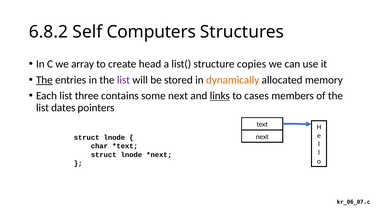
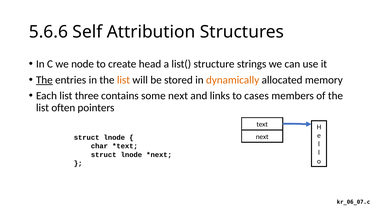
6.8.2: 6.8.2 -> 5.6.6
Computers: Computers -> Attribution
array: array -> node
copies: copies -> strings
list at (123, 80) colour: purple -> orange
links underline: present -> none
dates: dates -> often
